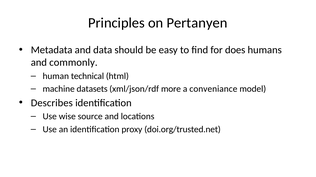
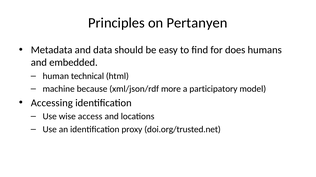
commonly: commonly -> embedded
datasets: datasets -> because
conveniance: conveniance -> participatory
Describes: Describes -> Accessing
source: source -> access
